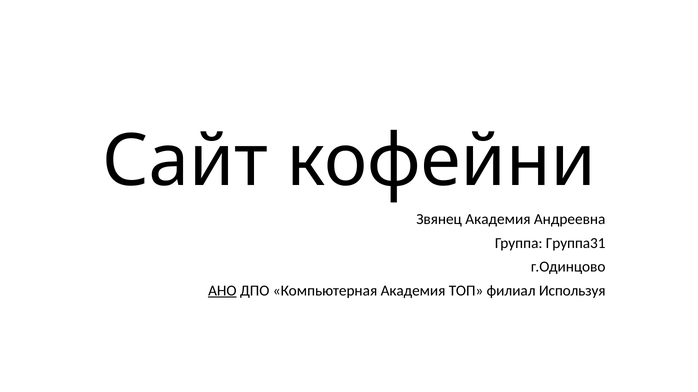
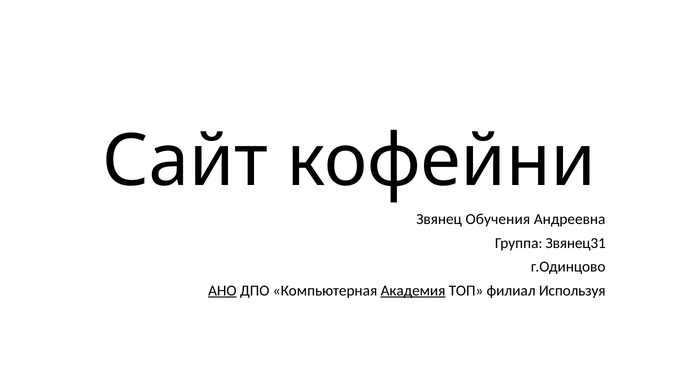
Звянец Академия: Академия -> Обучения
Группа31: Группа31 -> Звянец31
Академия at (413, 291) underline: none -> present
